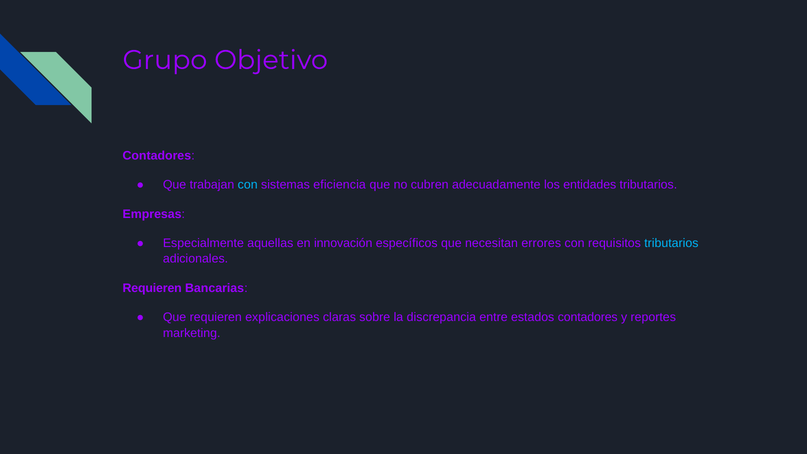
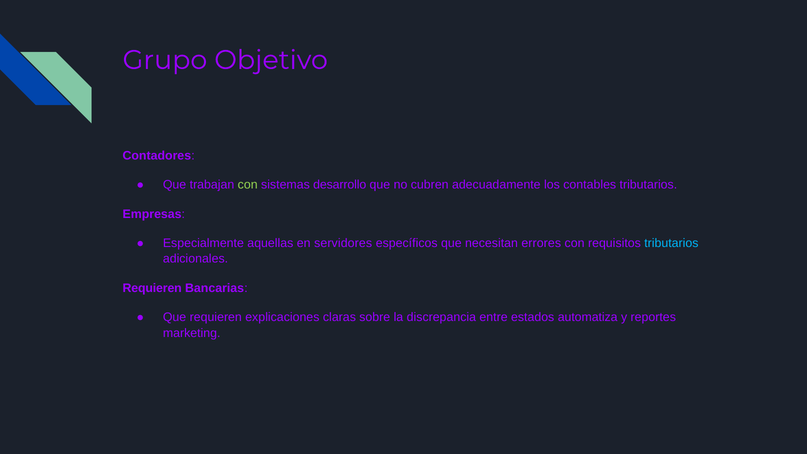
con at (248, 185) colour: light blue -> light green
eficiencia: eficiencia -> desarrollo
entidades: entidades -> contables
innovación: innovación -> servidores
estados contadores: contadores -> automatiza
